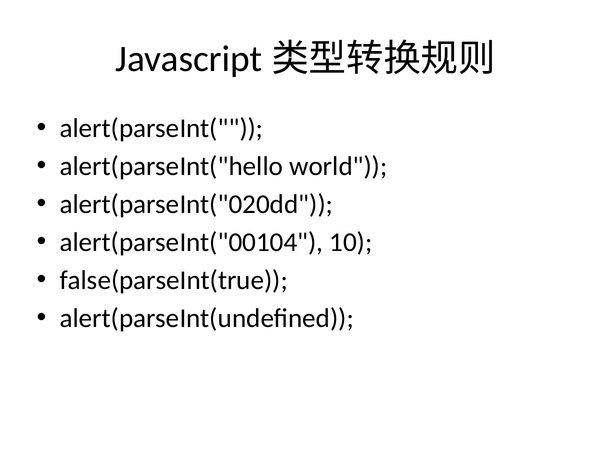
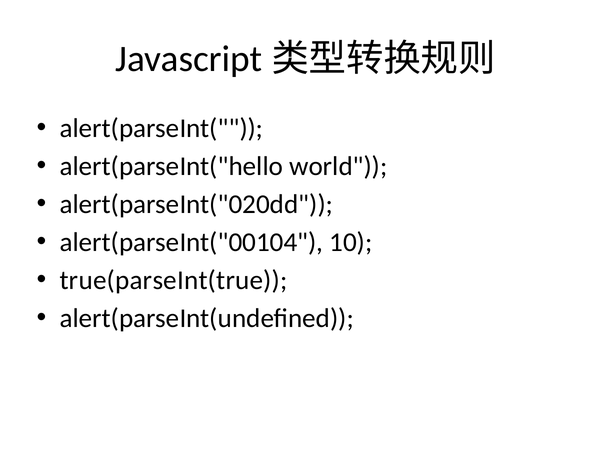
false(parseInt(true: false(parseInt(true -> true(parseInt(true
